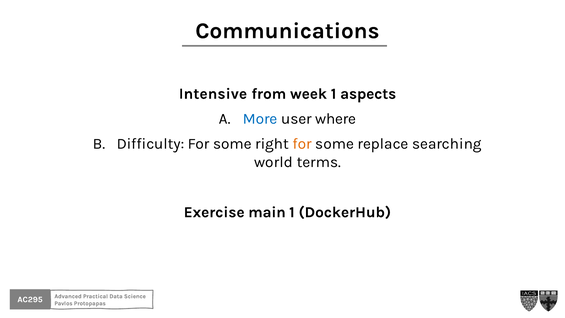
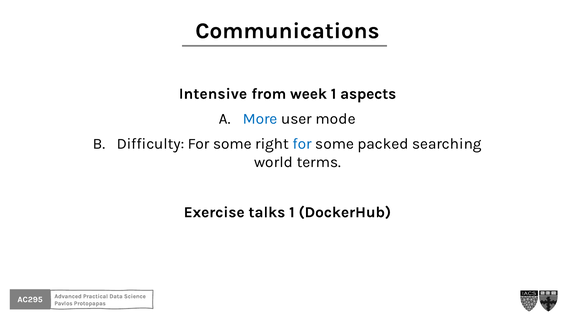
where: where -> mode
for at (302, 144) colour: orange -> blue
replace: replace -> packed
main: main -> talks
